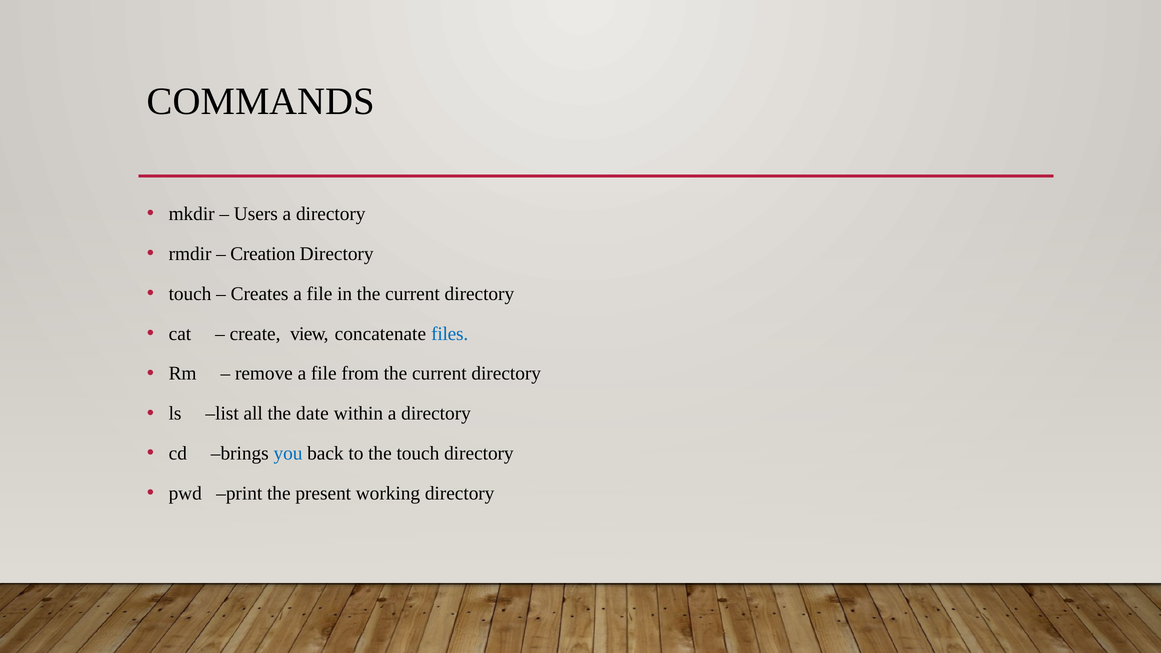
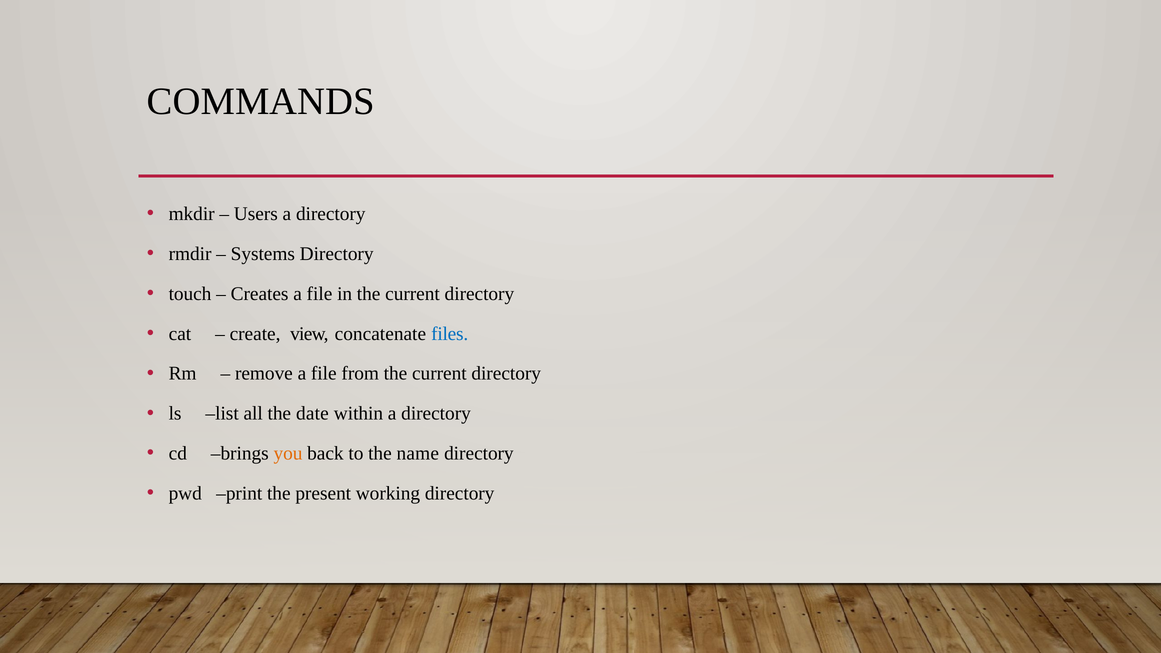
Creation: Creation -> Systems
you colour: blue -> orange
the touch: touch -> name
